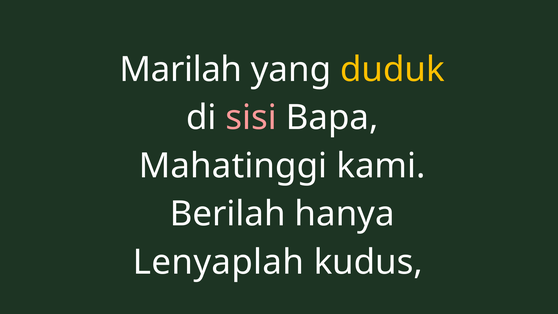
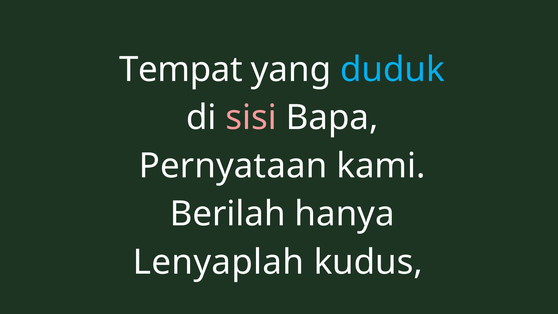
Marilah: Marilah -> Tempat
duduk colour: yellow -> light blue
Mahatinggi: Mahatinggi -> Pernyataan
